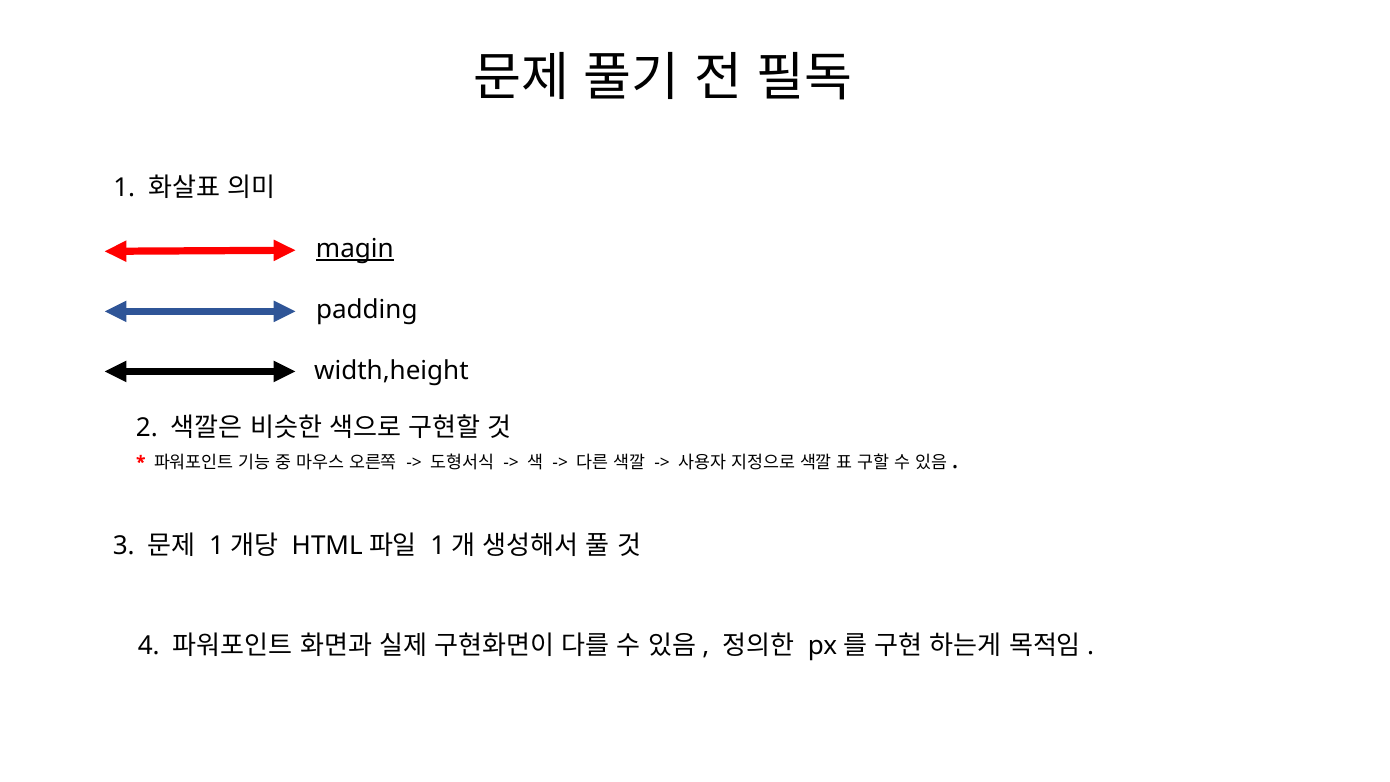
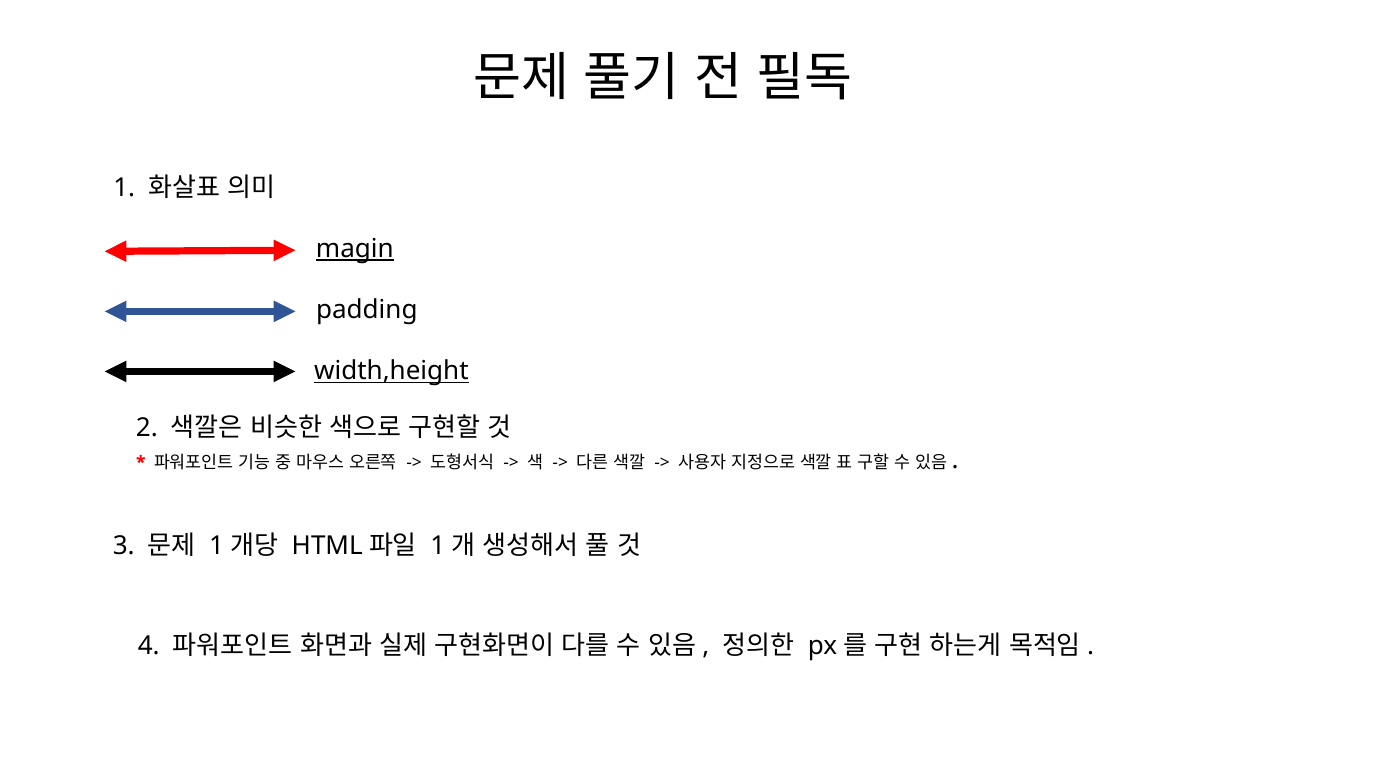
width,height underline: none -> present
